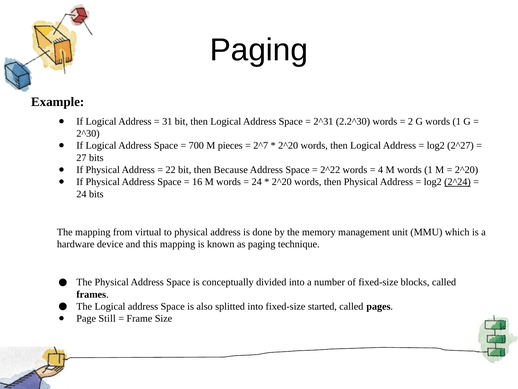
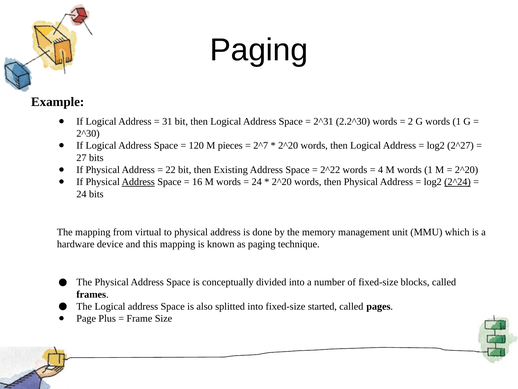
700: 700 -> 120
Because: Because -> Existing
Address at (138, 182) underline: none -> present
Still: Still -> Plus
